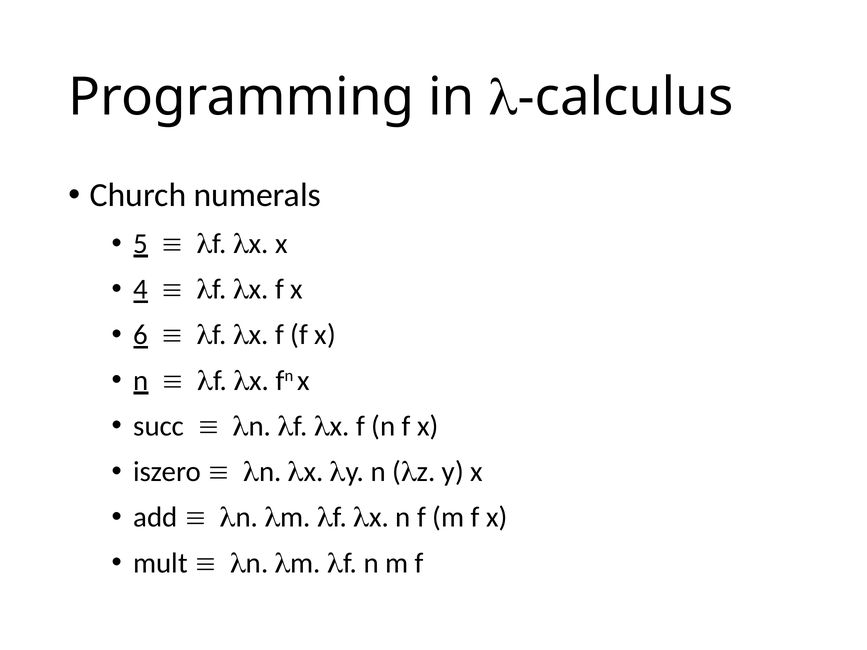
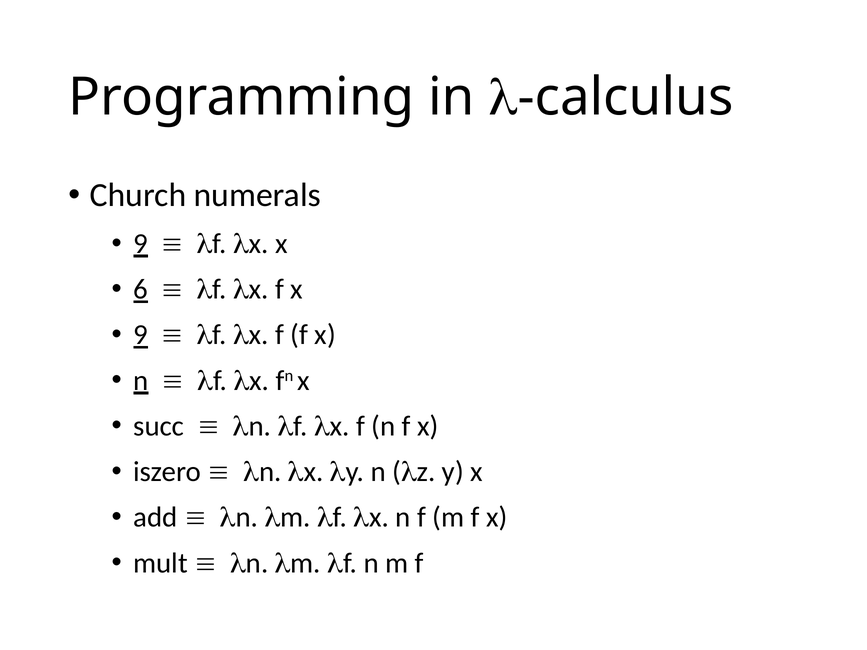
5 at (141, 244): 5 -> 9
4: 4 -> 6
6 at (141, 335): 6 -> 9
